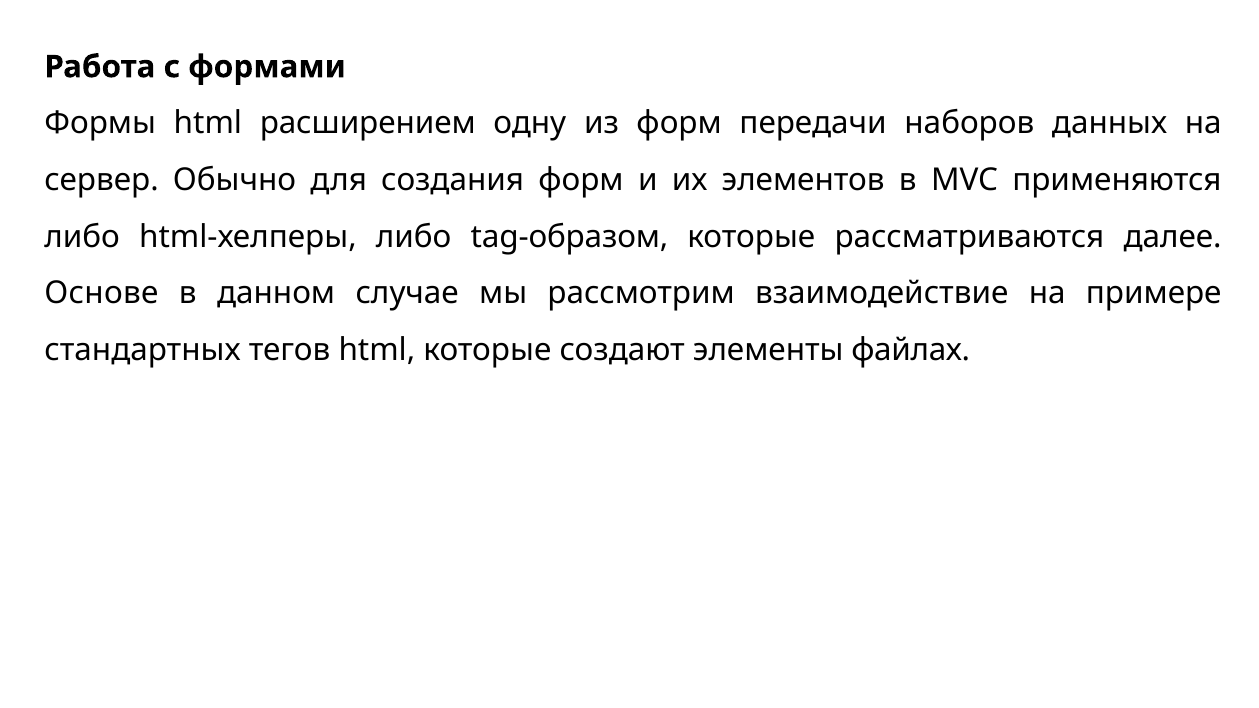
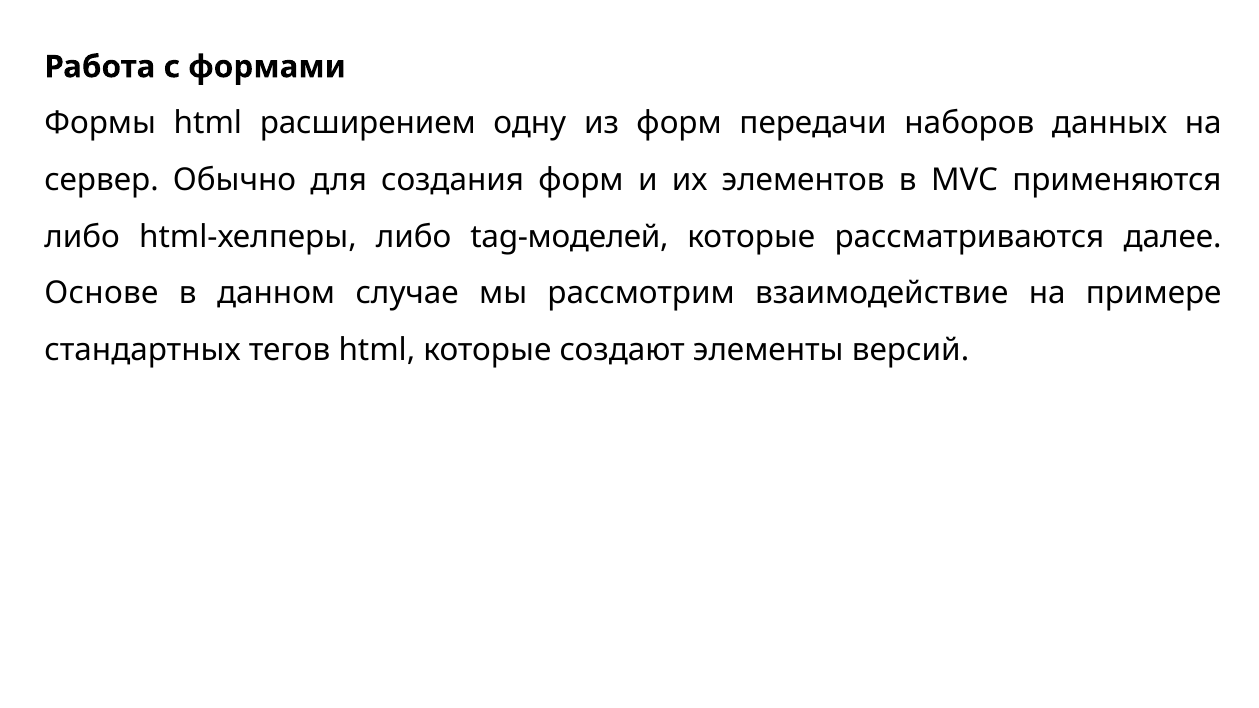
tag-образом: tag-образом -> tag-моделей
файлах: файлах -> версий
